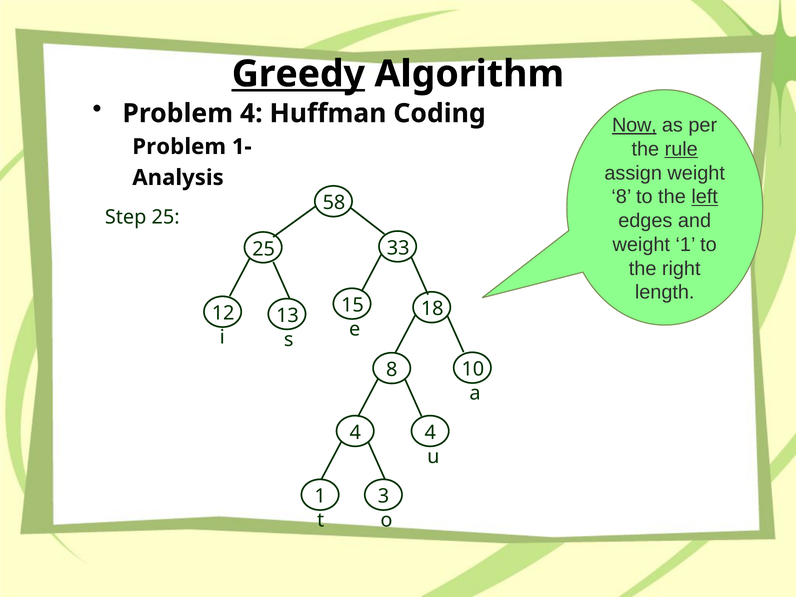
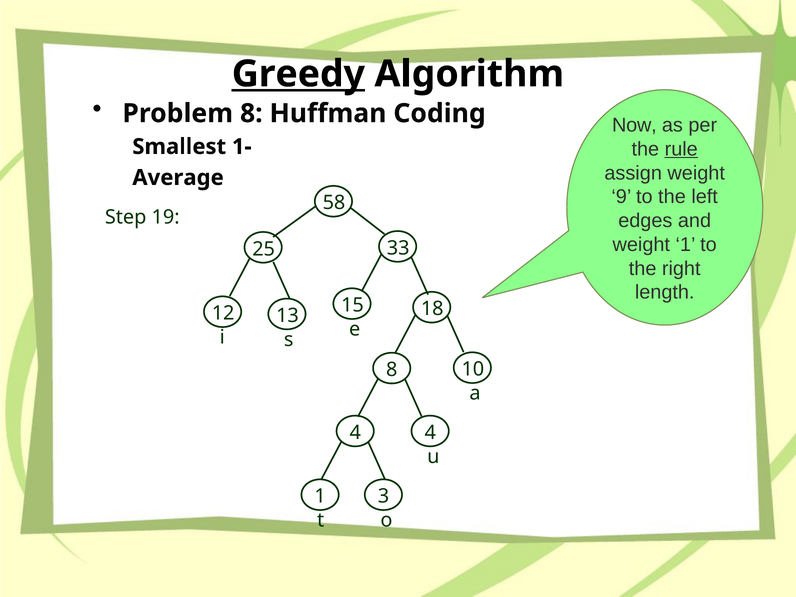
Problem 4: 4 -> 8
Now underline: present -> none
Problem at (179, 147): Problem -> Smallest
Analysis: Analysis -> Average
8 at (621, 197): 8 -> 9
left underline: present -> none
Step 25: 25 -> 19
